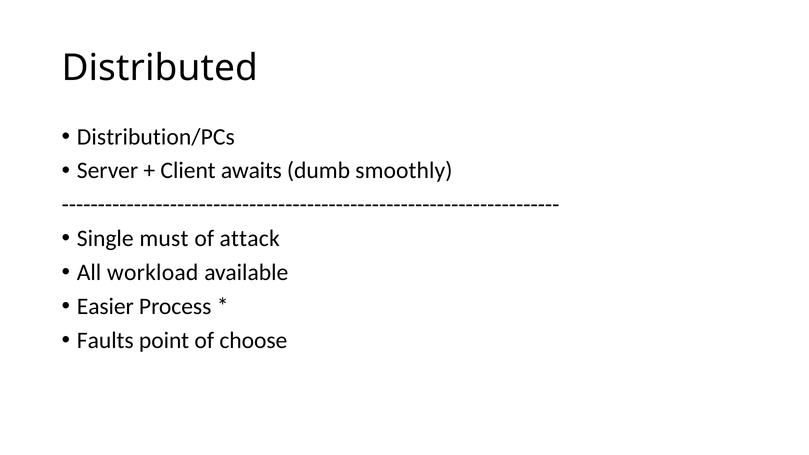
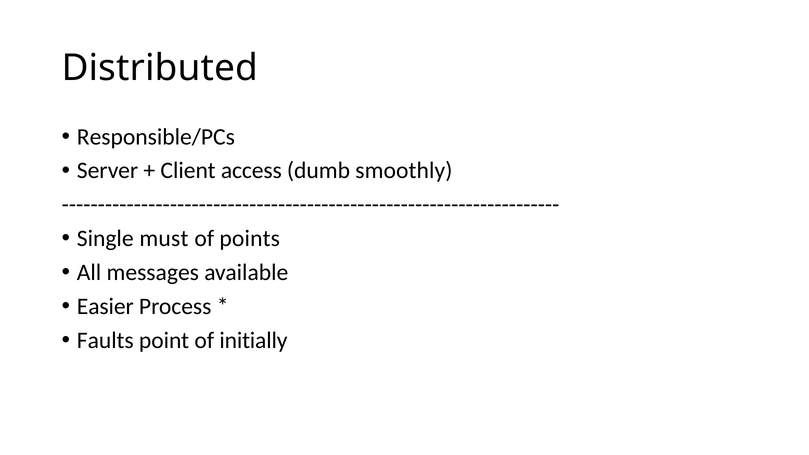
Distribution/PCs: Distribution/PCs -> Responsible/PCs
awaits: awaits -> access
attack: attack -> points
workload: workload -> messages
choose: choose -> initially
